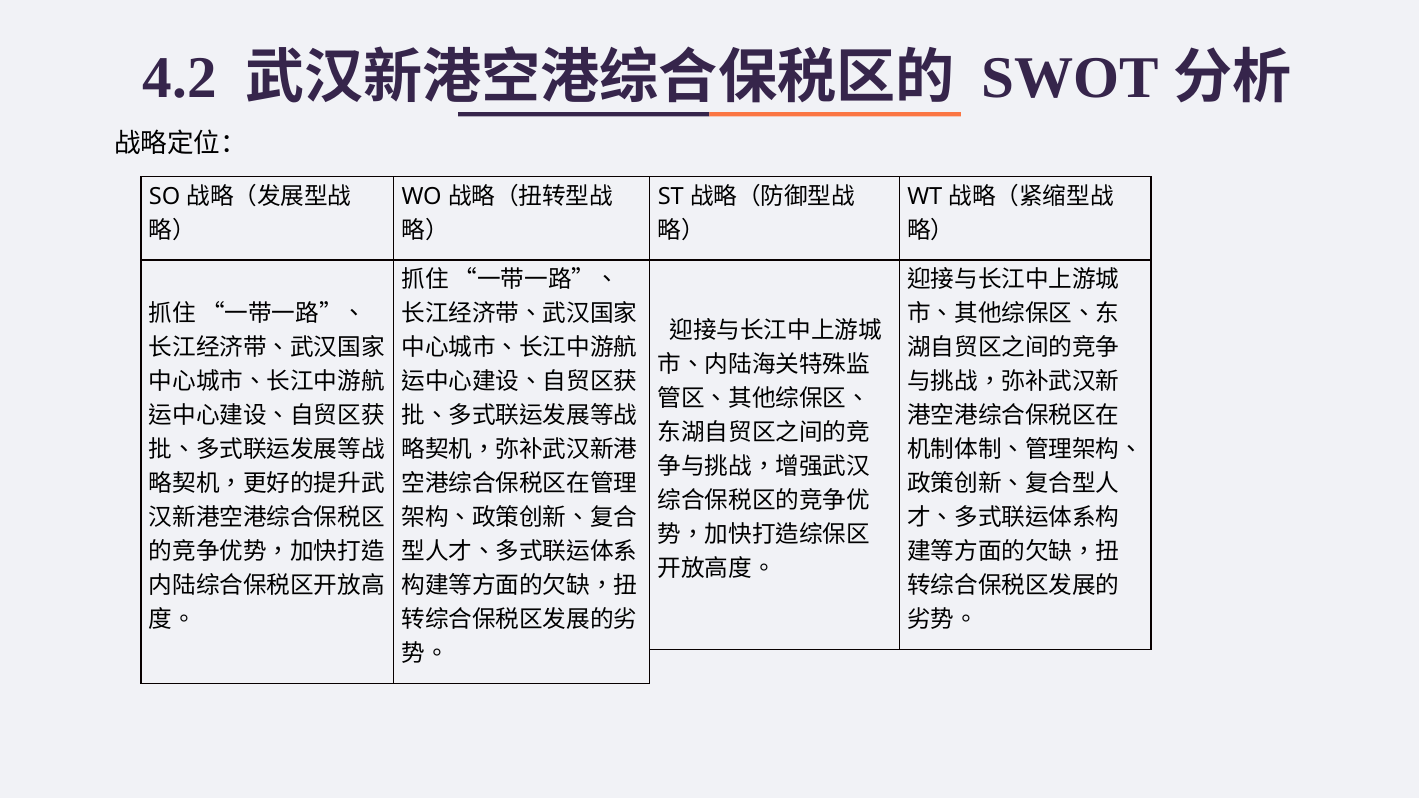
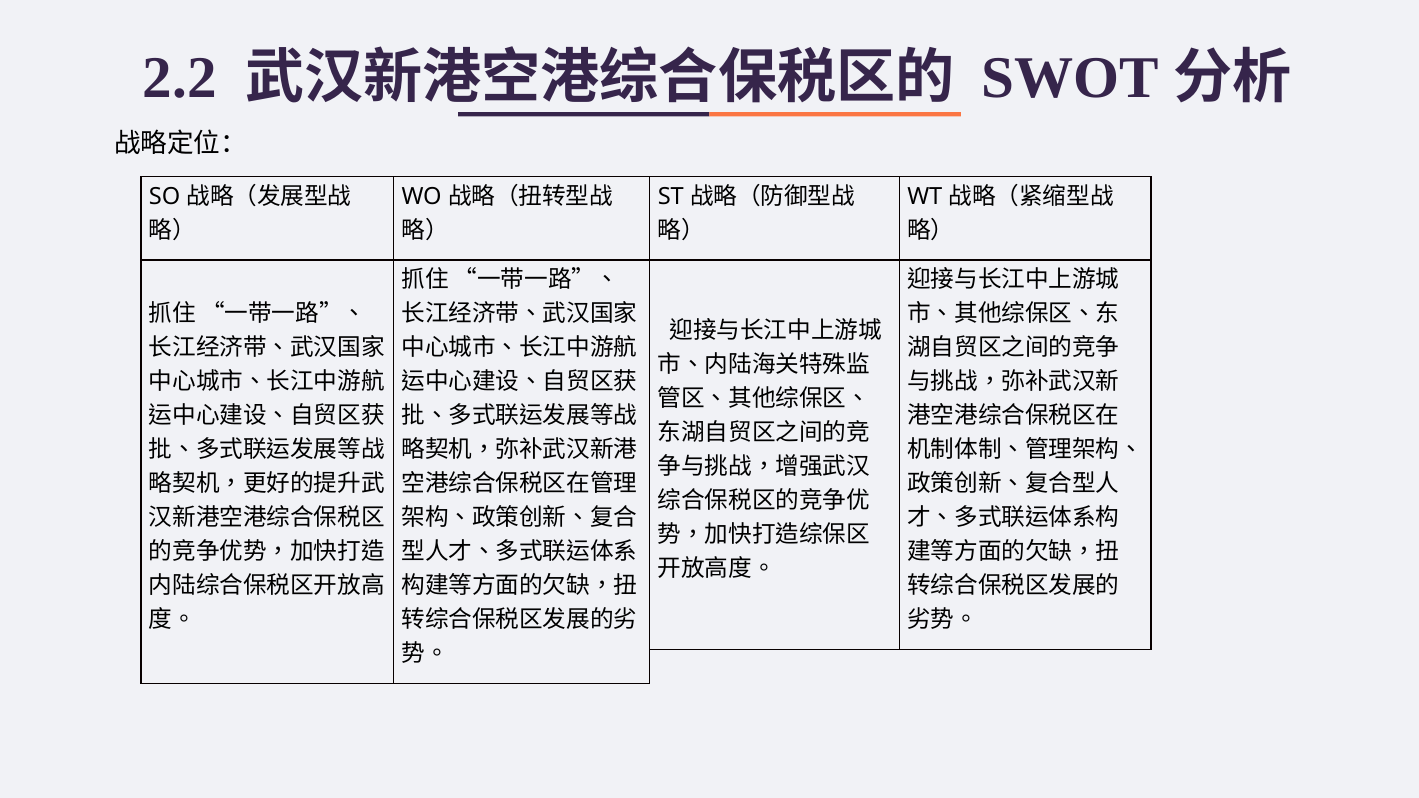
4.2: 4.2 -> 2.2
